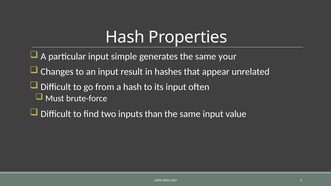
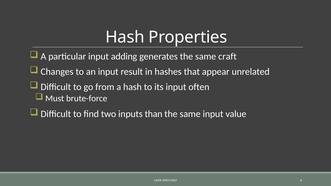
simple: simple -> adding
your: your -> craft
